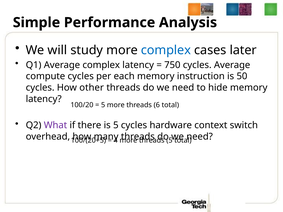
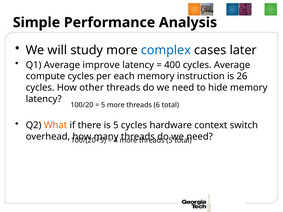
Average complex: complex -> improve
750: 750 -> 400
50: 50 -> 26
What colour: purple -> orange
